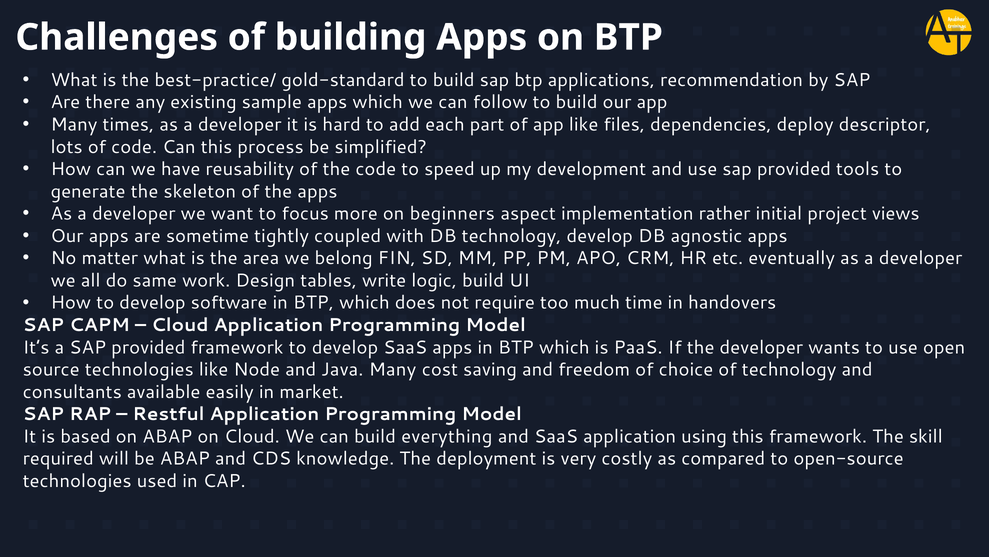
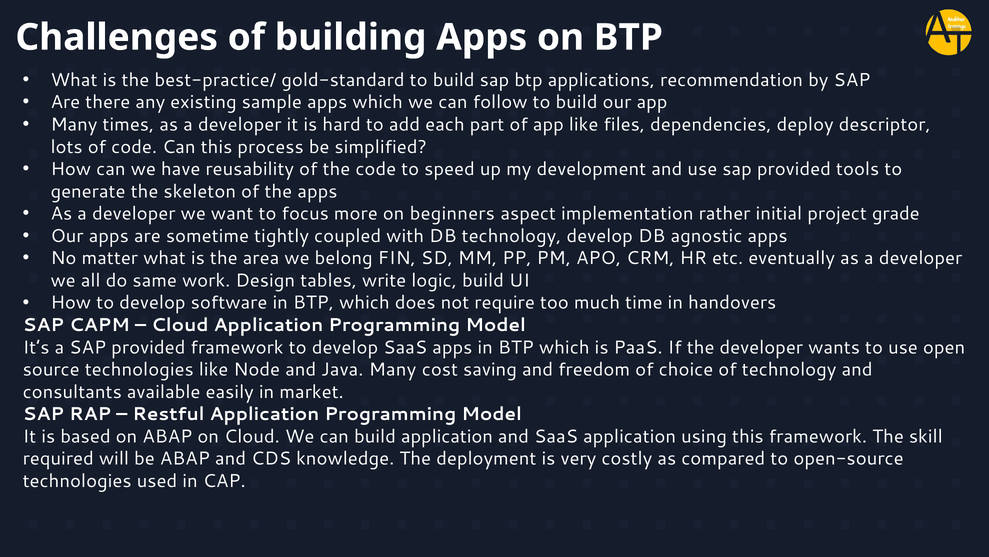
views: views -> grade
build everything: everything -> application
